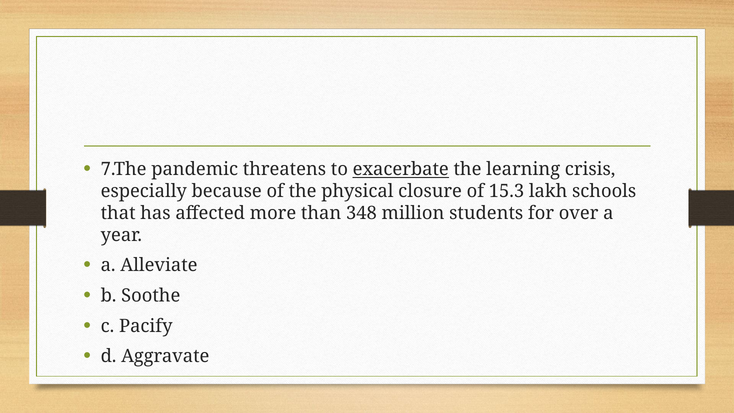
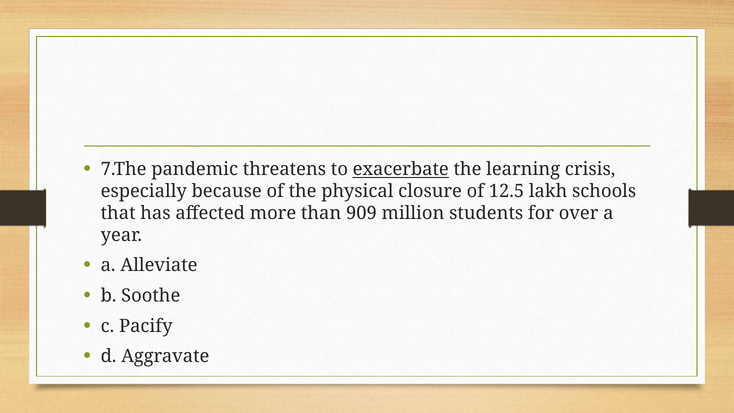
15.3: 15.3 -> 12.5
348: 348 -> 909
